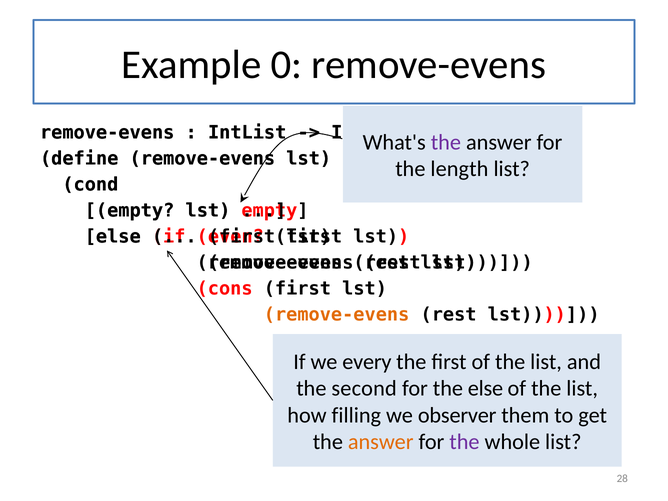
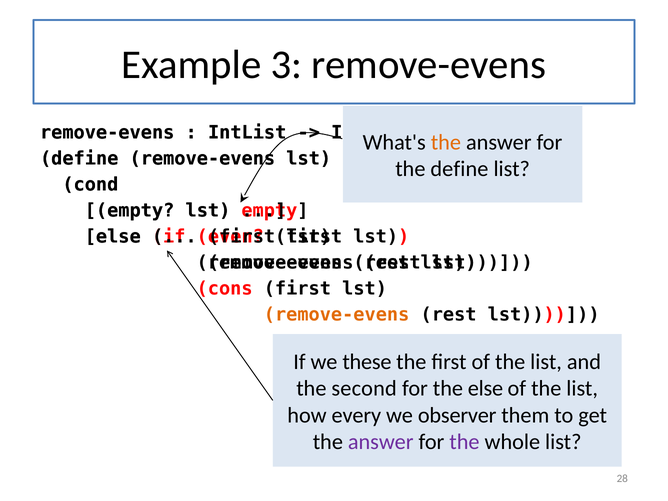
0: 0 -> 3
the at (446, 142) colour: purple -> orange
the length: length -> define
every: every -> these
filling: filling -> every
answer at (381, 442) colour: orange -> purple
